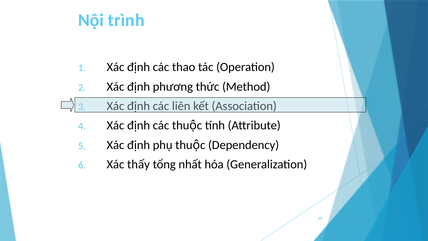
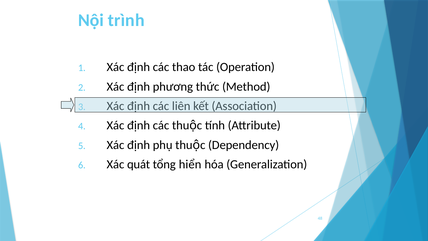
thấy: thấy -> quát
nhất: nhất -> hiển
